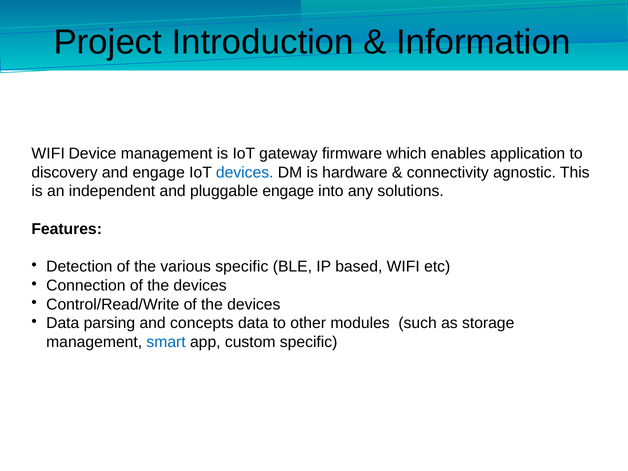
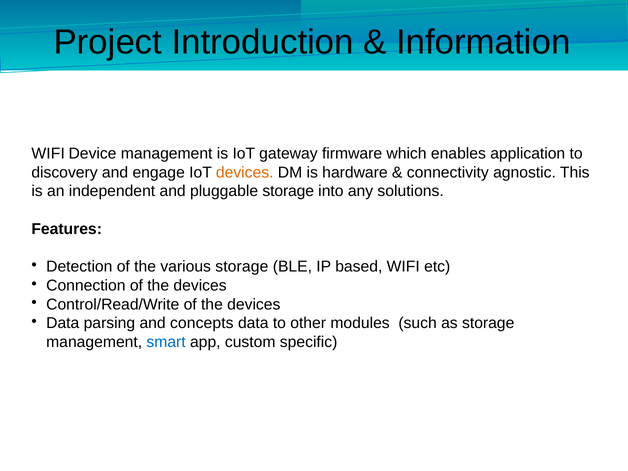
devices at (245, 172) colour: blue -> orange
pluggable engage: engage -> storage
various specific: specific -> storage
